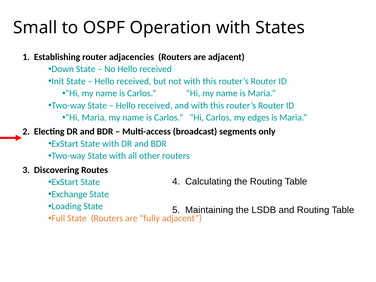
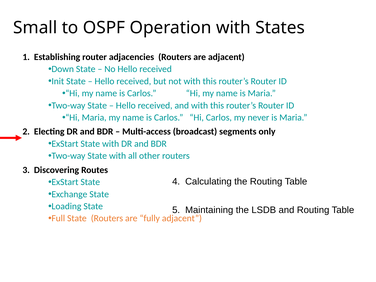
edges: edges -> never
